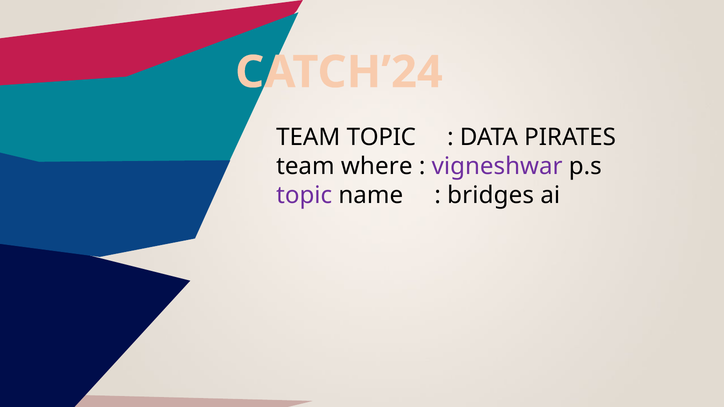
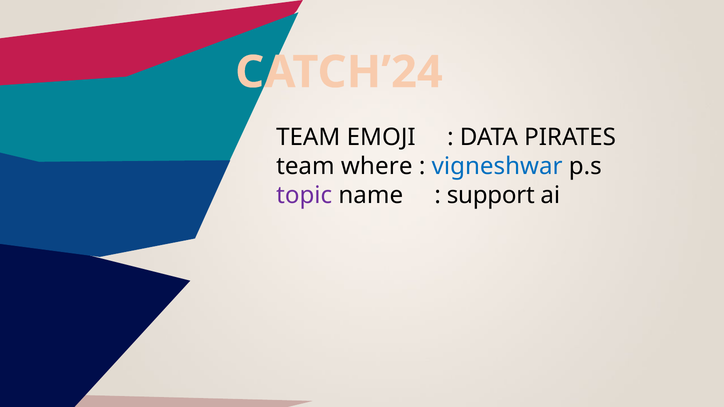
TEAM TOPIC: TOPIC -> EMOJI
vigneshwar colour: purple -> blue
bridges: bridges -> support
